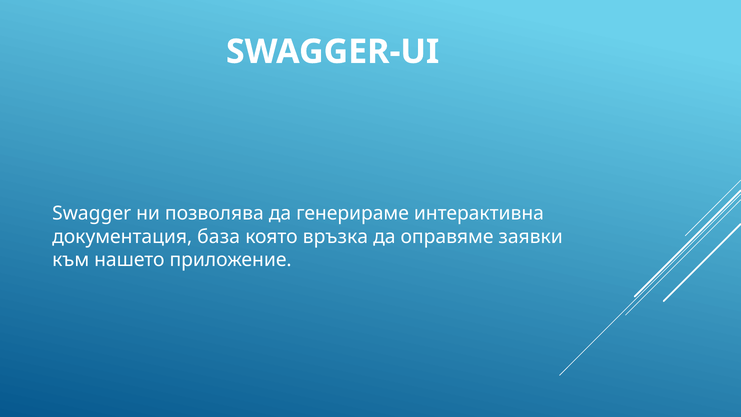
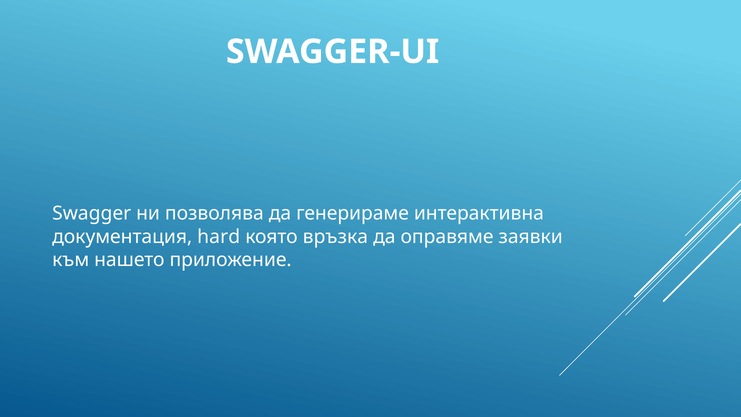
база: база -> hard
